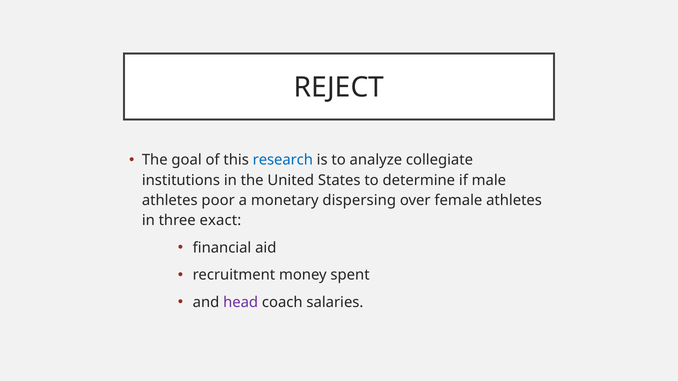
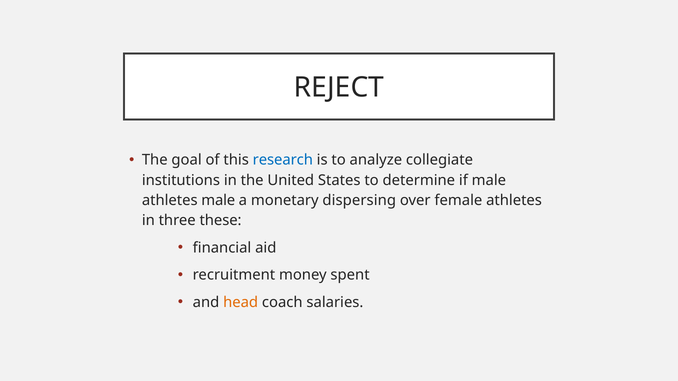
athletes poor: poor -> male
exact: exact -> these
head colour: purple -> orange
